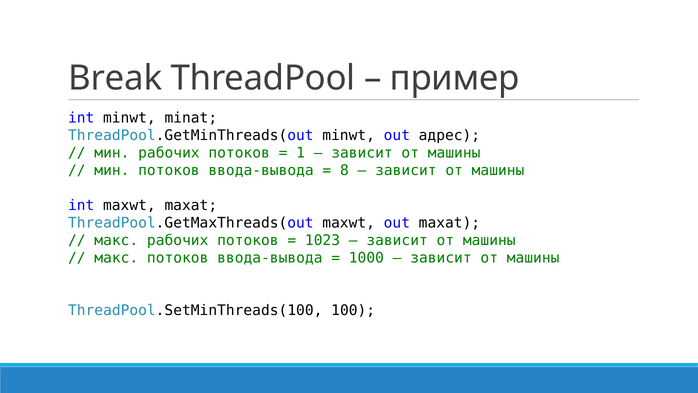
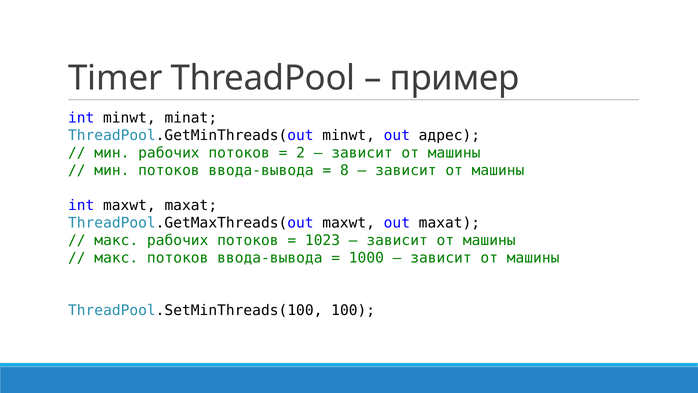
Break: Break -> Timer
1: 1 -> 2
